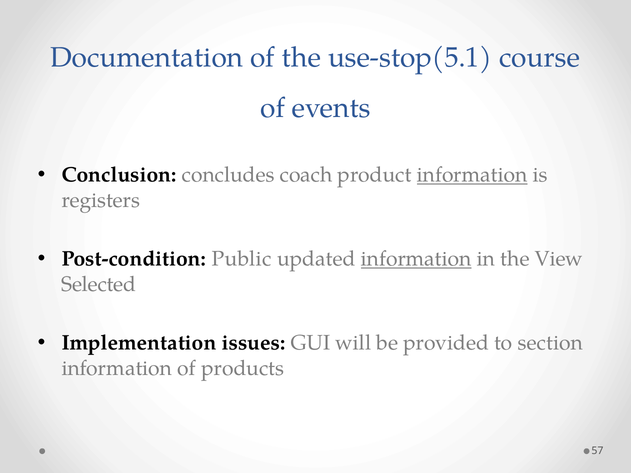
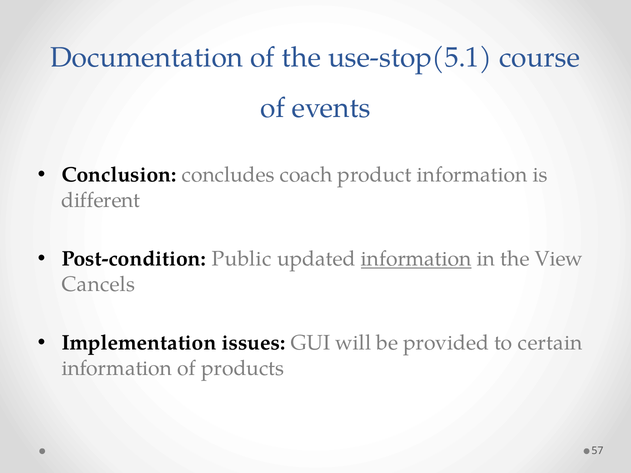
information at (472, 175) underline: present -> none
registers: registers -> different
Selected: Selected -> Cancels
section: section -> certain
